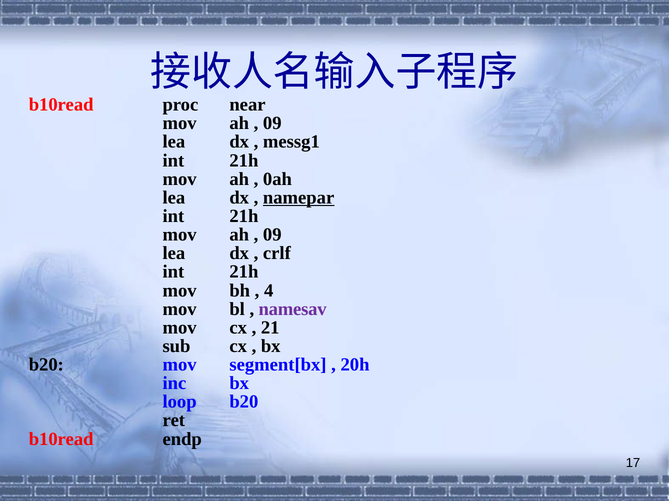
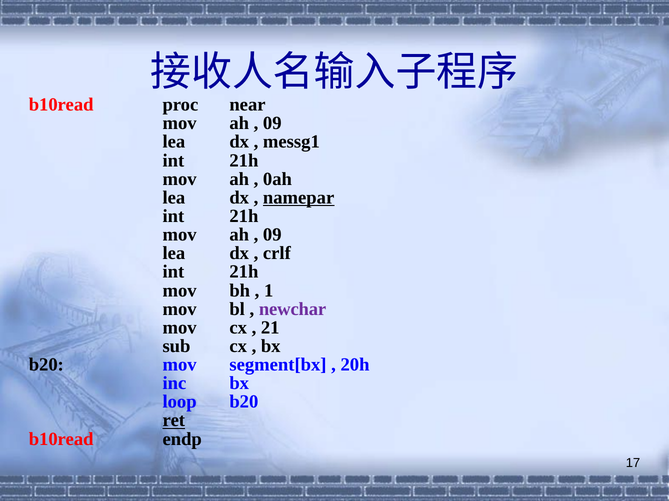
4: 4 -> 1
namesav: namesav -> newchar
ret underline: none -> present
